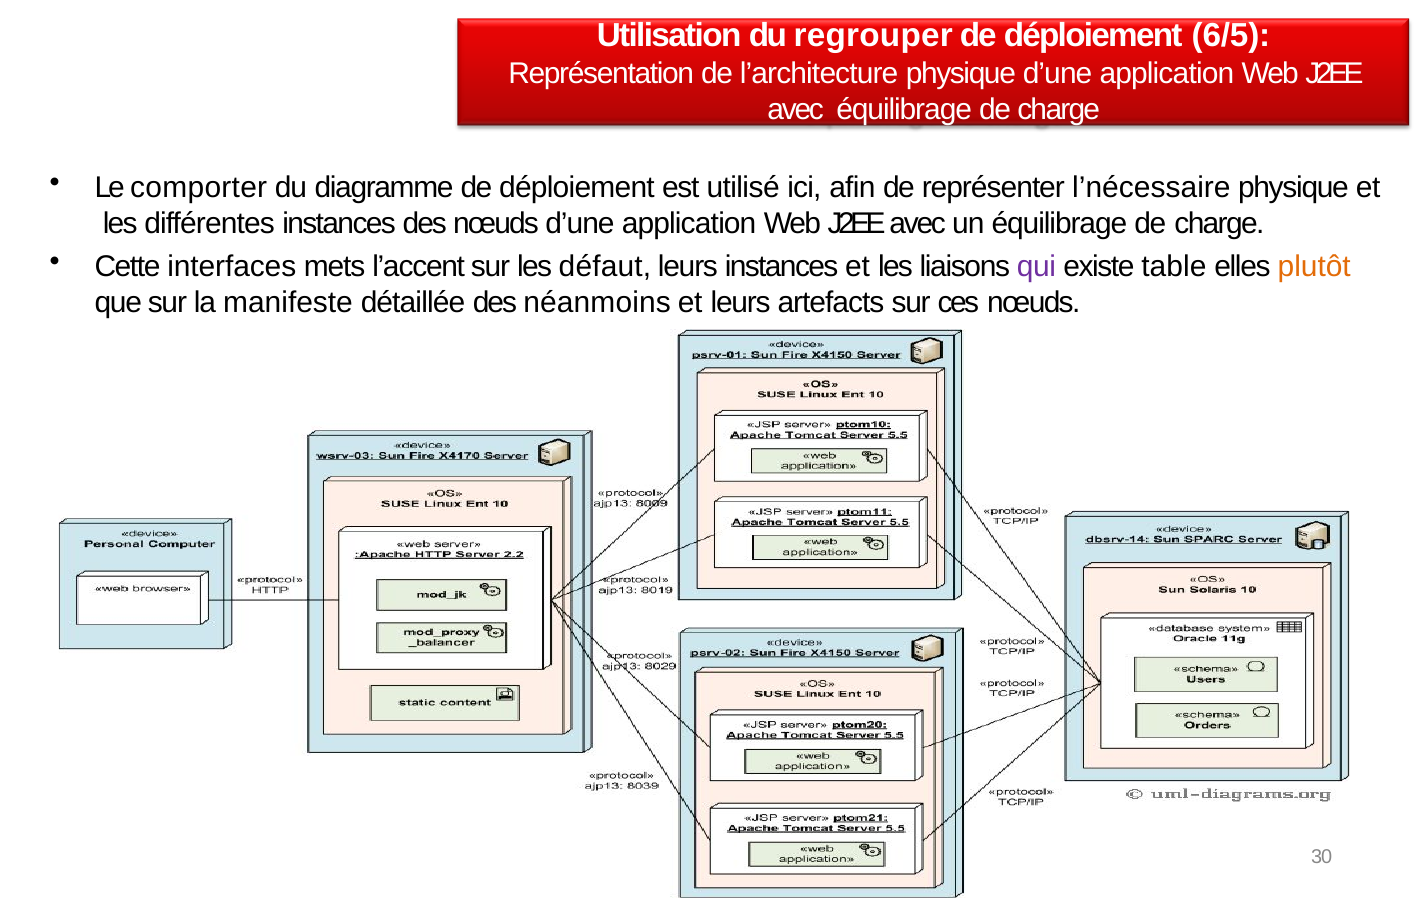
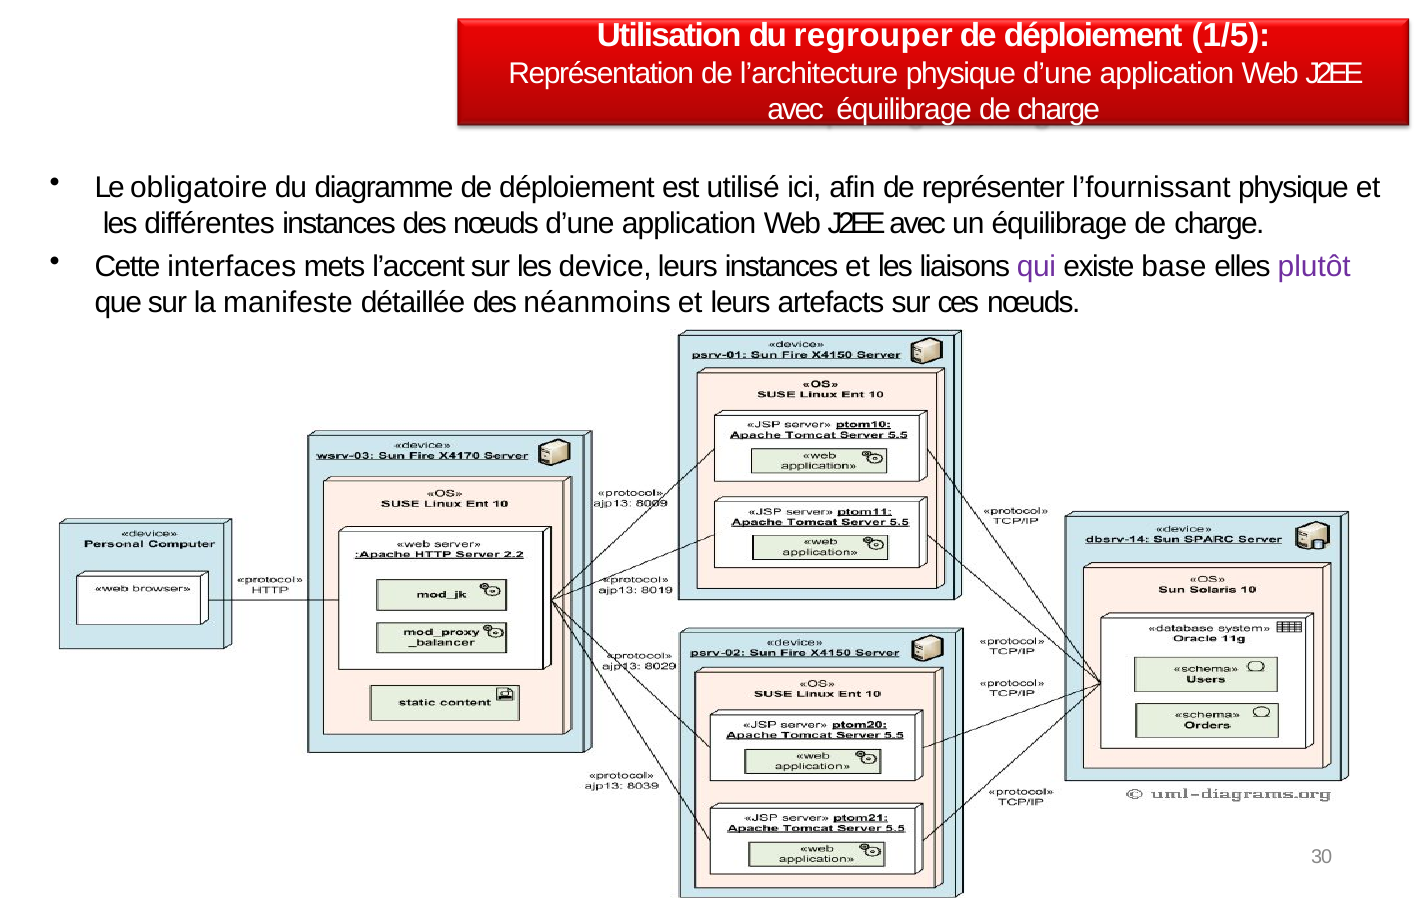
6/5: 6/5 -> 1/5
comporter: comporter -> obligatoire
l’nécessaire: l’nécessaire -> l’fournissant
défaut: défaut -> device
table: table -> base
plutôt colour: orange -> purple
